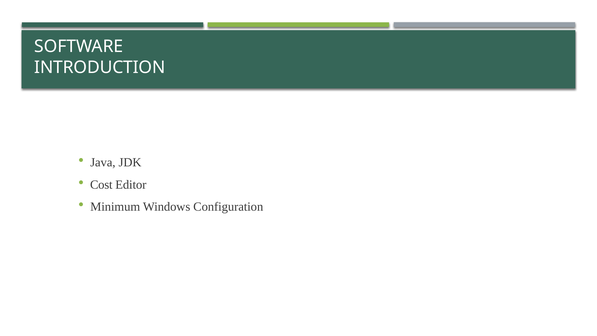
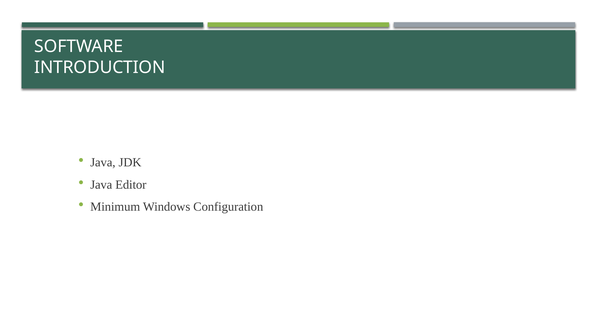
Cost at (101, 184): Cost -> Java
